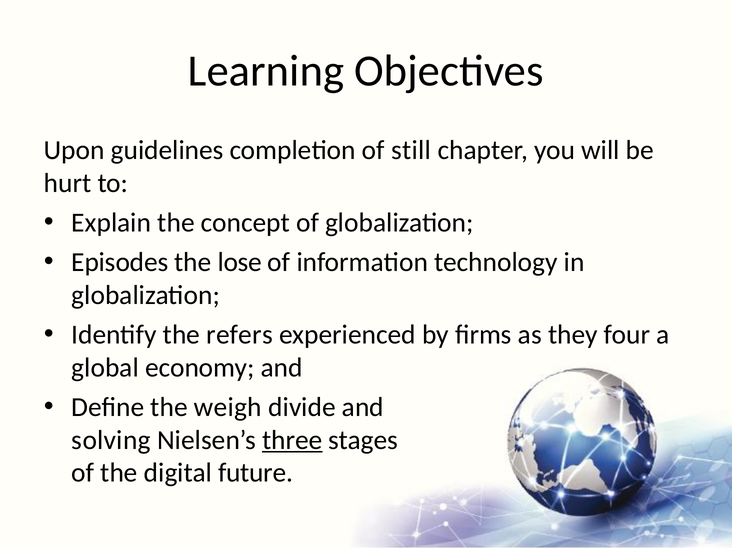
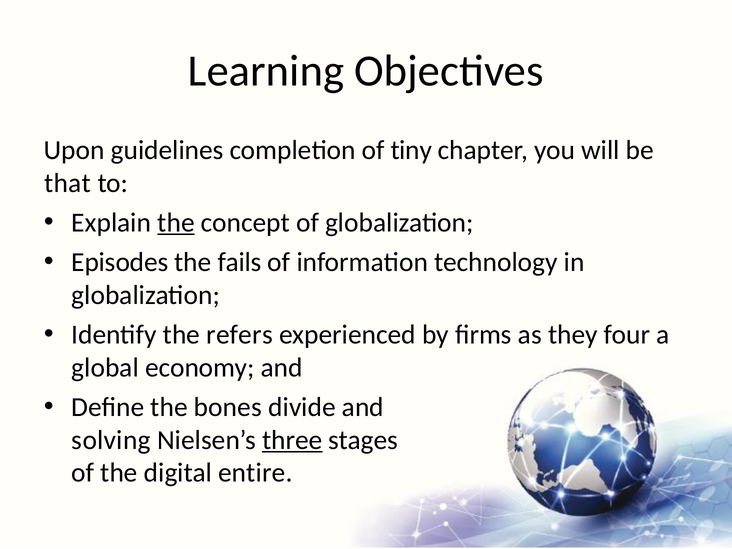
still: still -> tiny
hurt: hurt -> that
the at (176, 223) underline: none -> present
lose: lose -> fails
weigh: weigh -> bones
future: future -> entire
